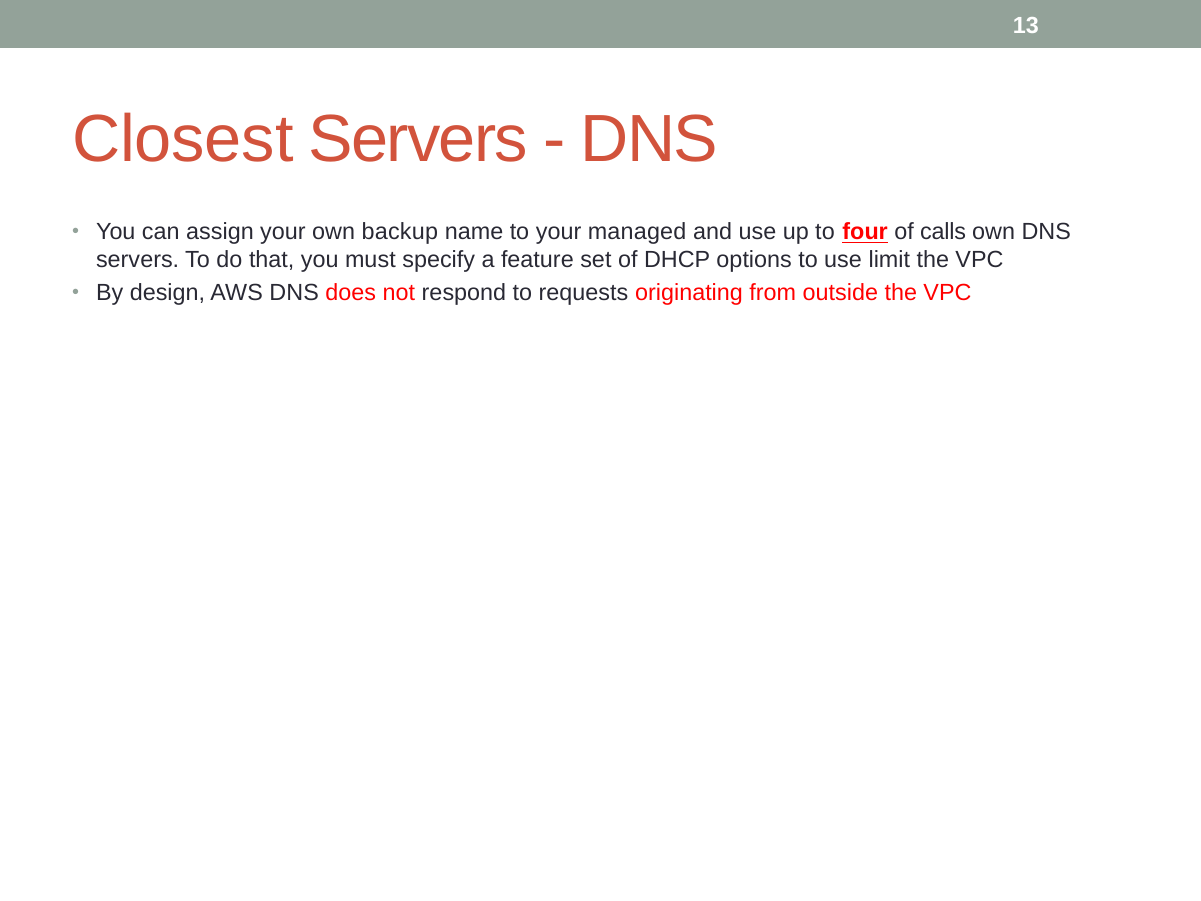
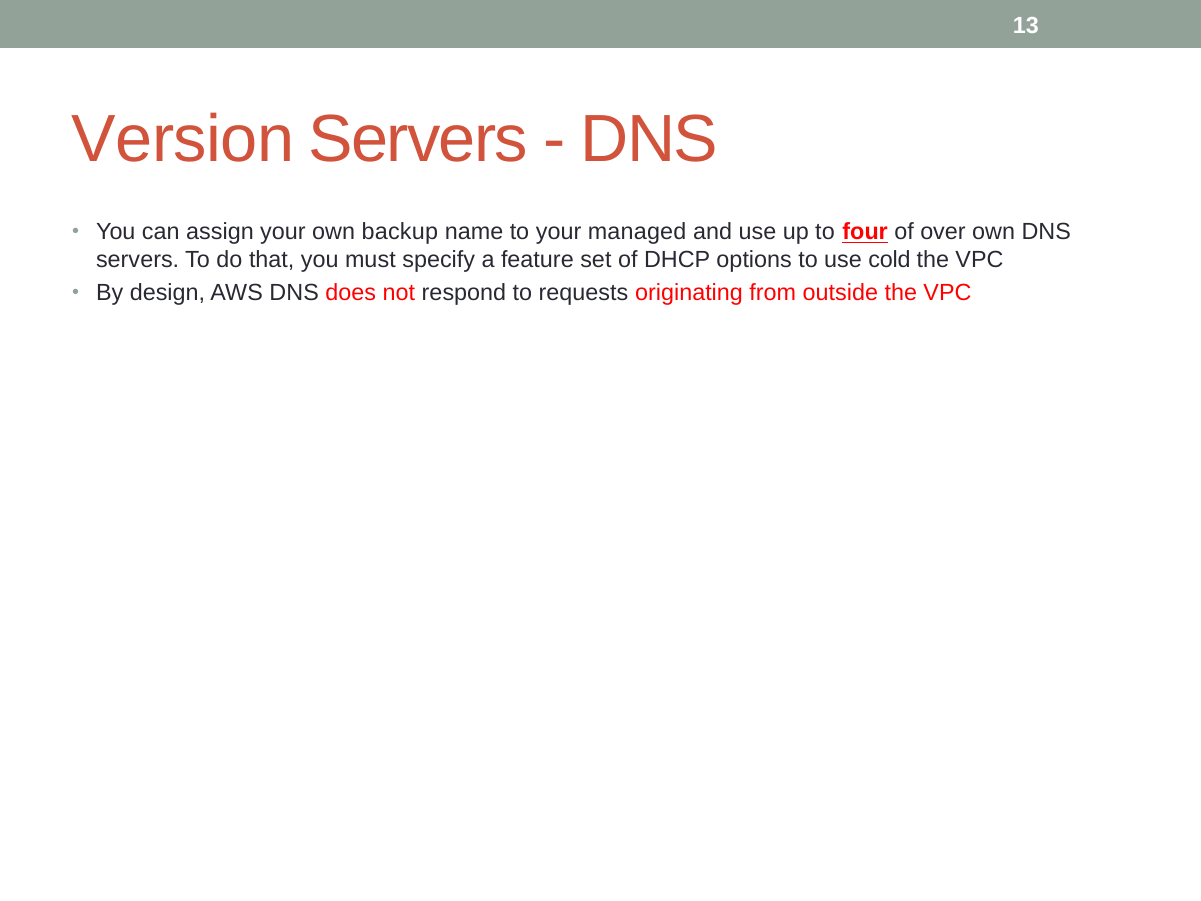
Closest: Closest -> Version
calls: calls -> over
limit: limit -> cold
